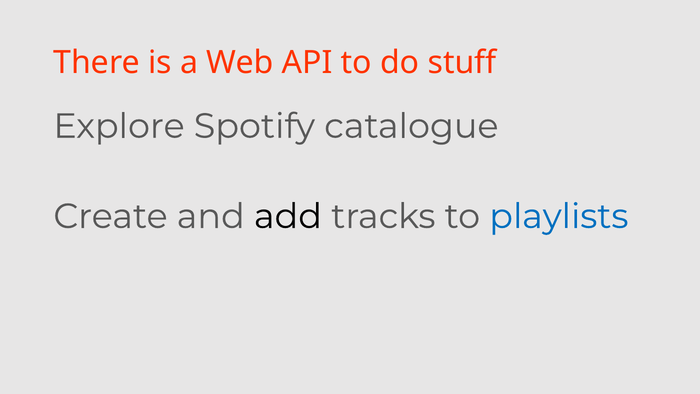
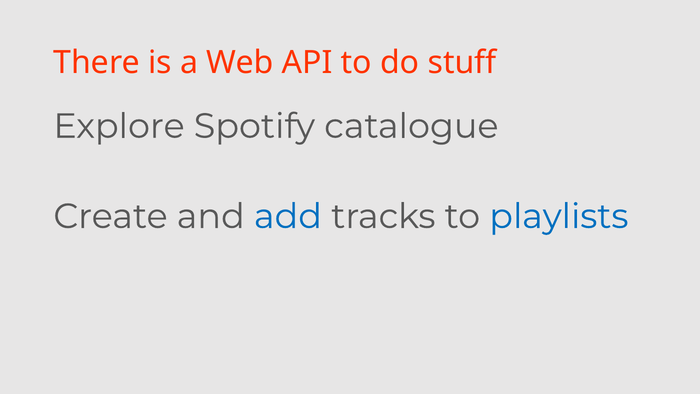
add colour: black -> blue
